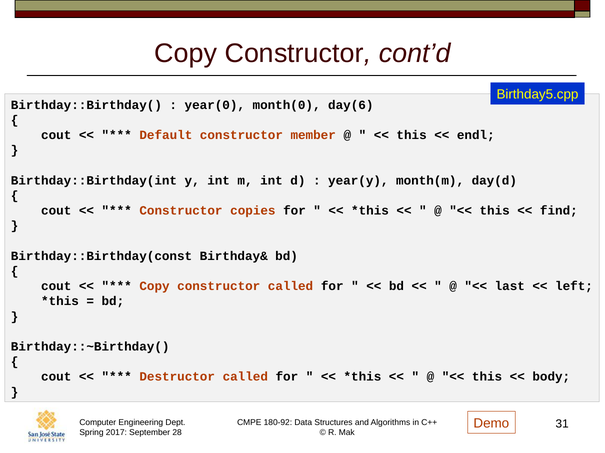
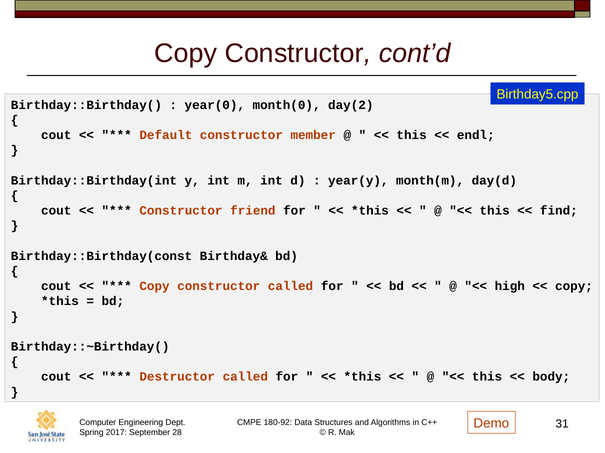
day(6: day(6 -> day(2
copies: copies -> friend
last: last -> high
left at (574, 287): left -> copy
